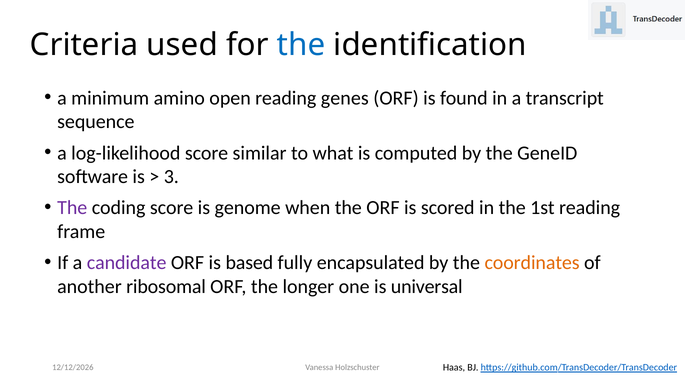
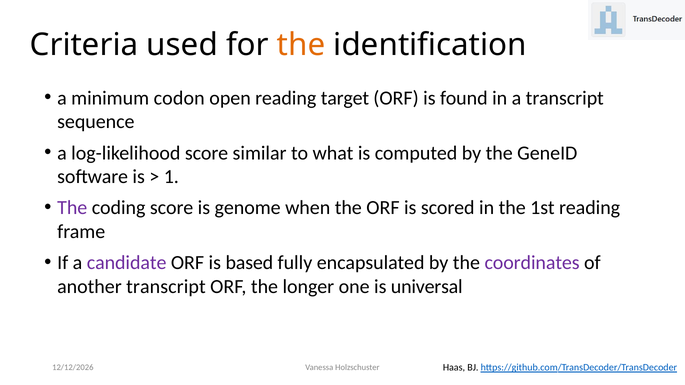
the at (301, 45) colour: blue -> orange
amino: amino -> codon
genes: genes -> target
3: 3 -> 1
coordinates colour: orange -> purple
another ribosomal: ribosomal -> transcript
